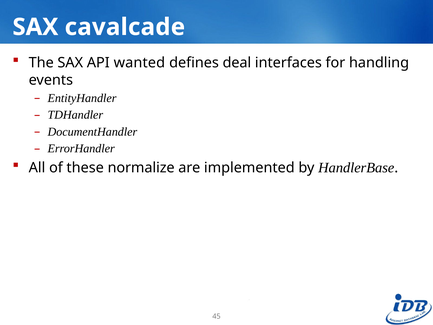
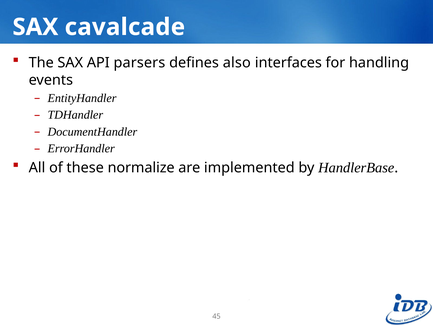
wanted: wanted -> parsers
deal: deal -> also
